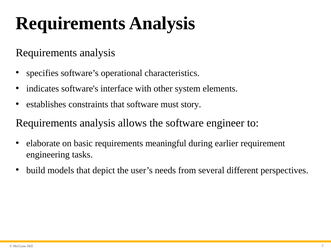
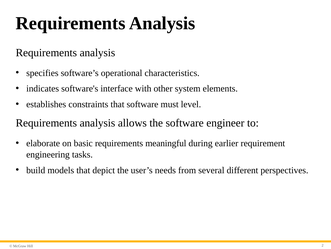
story: story -> level
